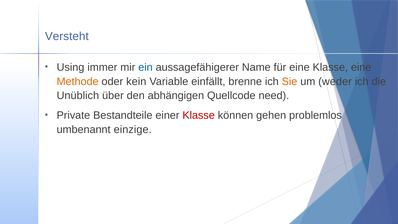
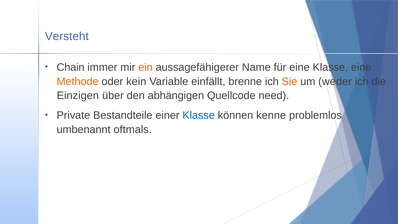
Using: Using -> Chain
ein colour: blue -> orange
Unüblich: Unüblich -> Einzigen
Klasse at (199, 115) colour: red -> blue
gehen: gehen -> kenne
einzige: einzige -> oftmals
